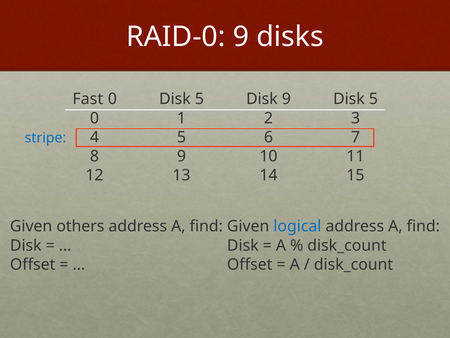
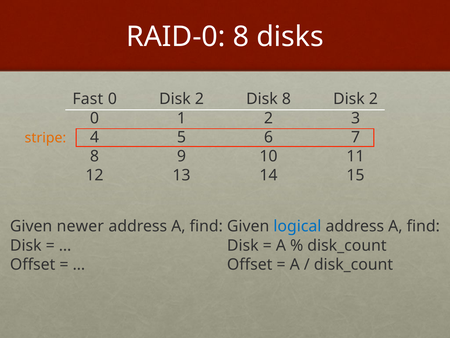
RAID-0 9: 9 -> 8
5 at (199, 99): 5 -> 2
Disk 9: 9 -> 8
5 at (373, 99): 5 -> 2
stripe colour: blue -> orange
others: others -> newer
